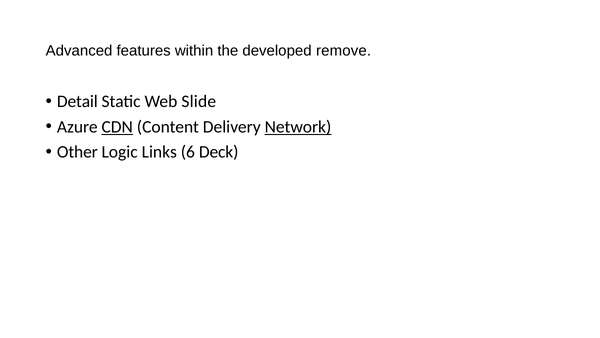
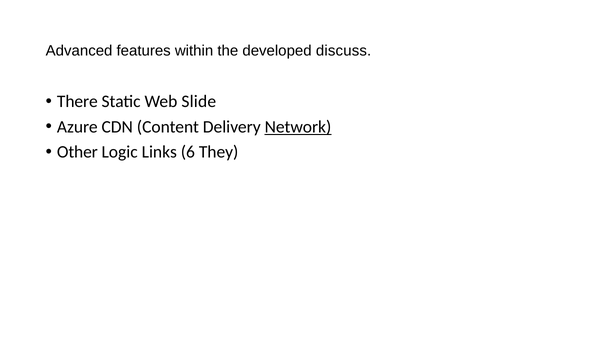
remove: remove -> discuss
Detail: Detail -> There
CDN underline: present -> none
Deck: Deck -> They
